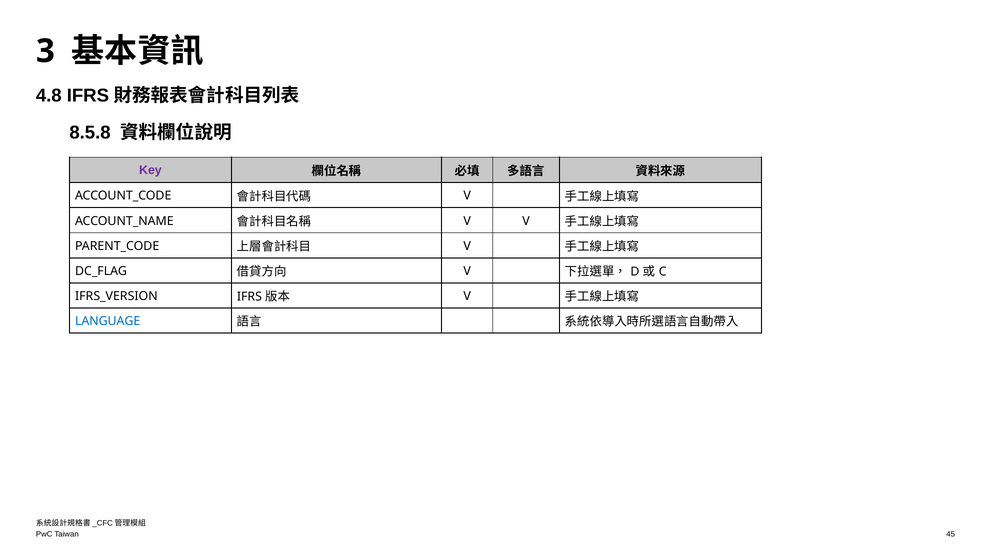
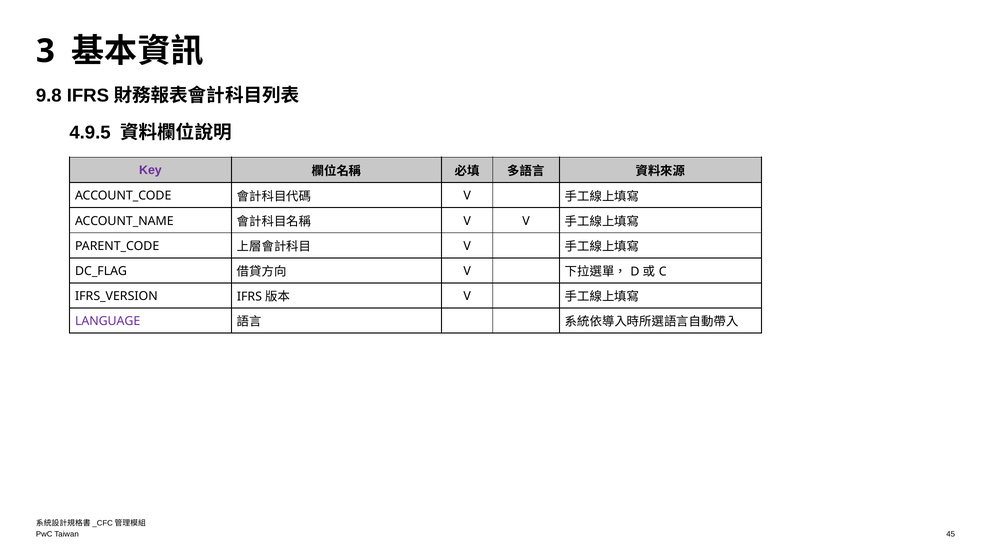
4.8: 4.8 -> 9.8
8.5.8: 8.5.8 -> 4.9.5
LANGUAGE colour: blue -> purple
